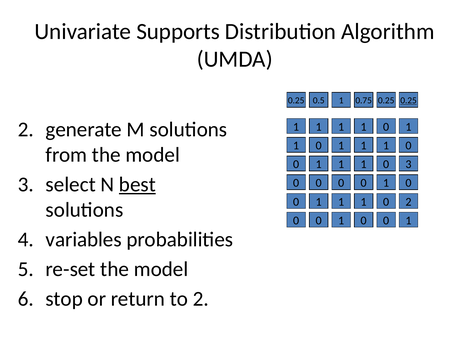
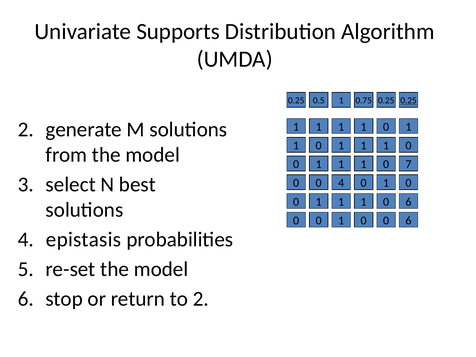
0 3: 3 -> 7
best underline: present -> none
0 at (341, 183): 0 -> 4
1 0 2: 2 -> 6
1 at (408, 221): 1 -> 6
variables: variables -> epistasis
